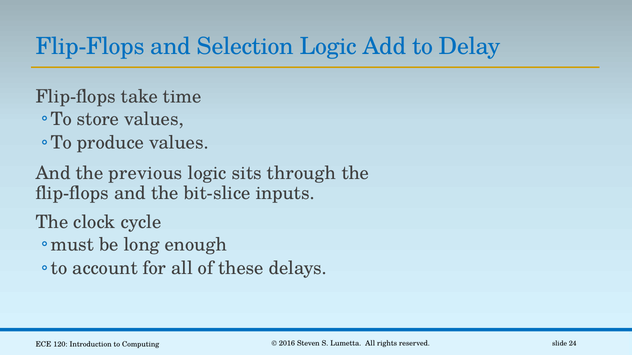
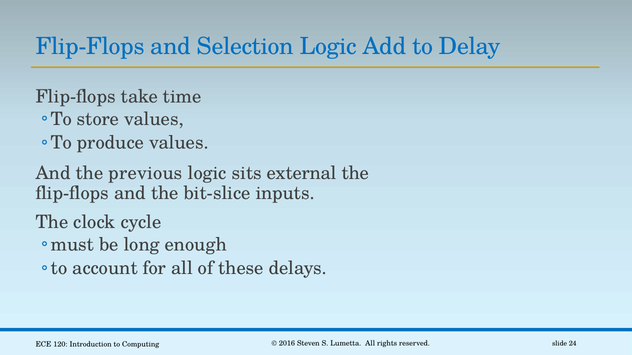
through: through -> external
